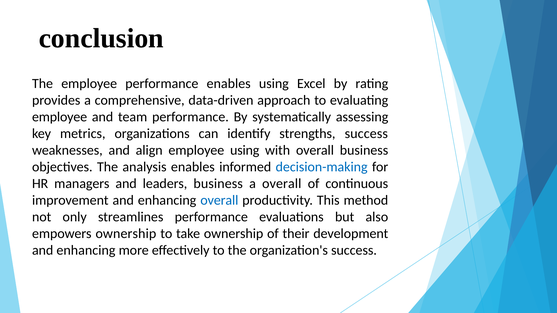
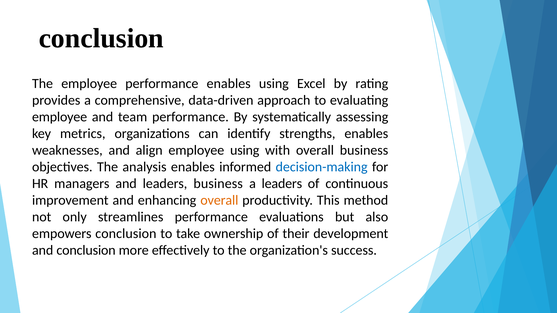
strengths success: success -> enables
a overall: overall -> leaders
overall at (219, 200) colour: blue -> orange
empowers ownership: ownership -> conclusion
enhancing at (86, 251): enhancing -> conclusion
